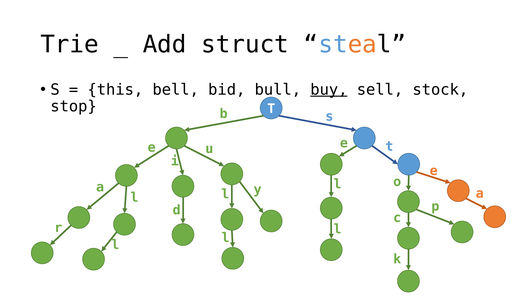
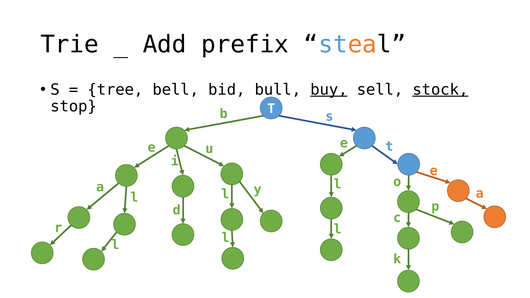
struct: struct -> prefix
this: this -> tree
stock underline: none -> present
